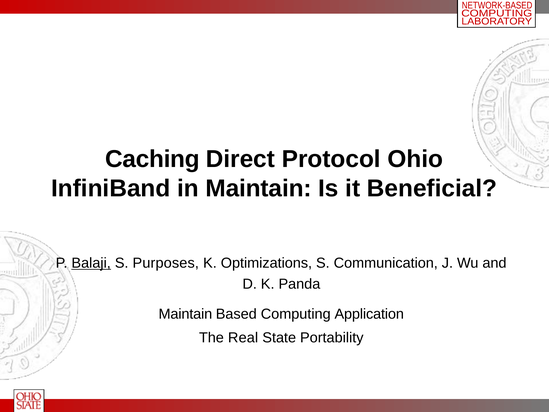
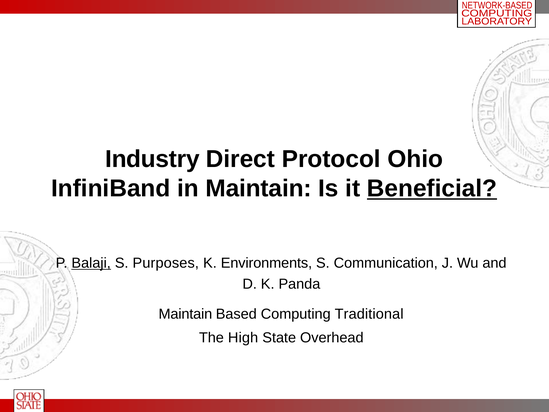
Caching: Caching -> Industry
Beneficial underline: none -> present
Optimizations: Optimizations -> Environments
Application: Application -> Traditional
Real: Real -> High
Portability: Portability -> Overhead
